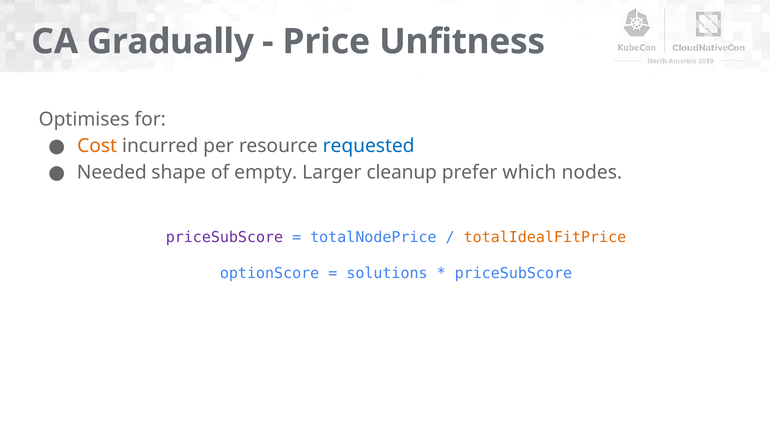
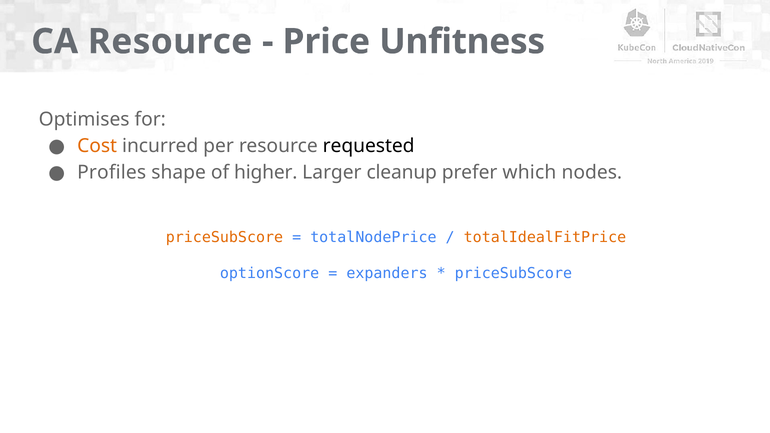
CA Gradually: Gradually -> Resource
requested colour: blue -> black
Needed: Needed -> Profiles
empty: empty -> higher
priceSubScore at (224, 237) colour: purple -> orange
solutions: solutions -> expanders
